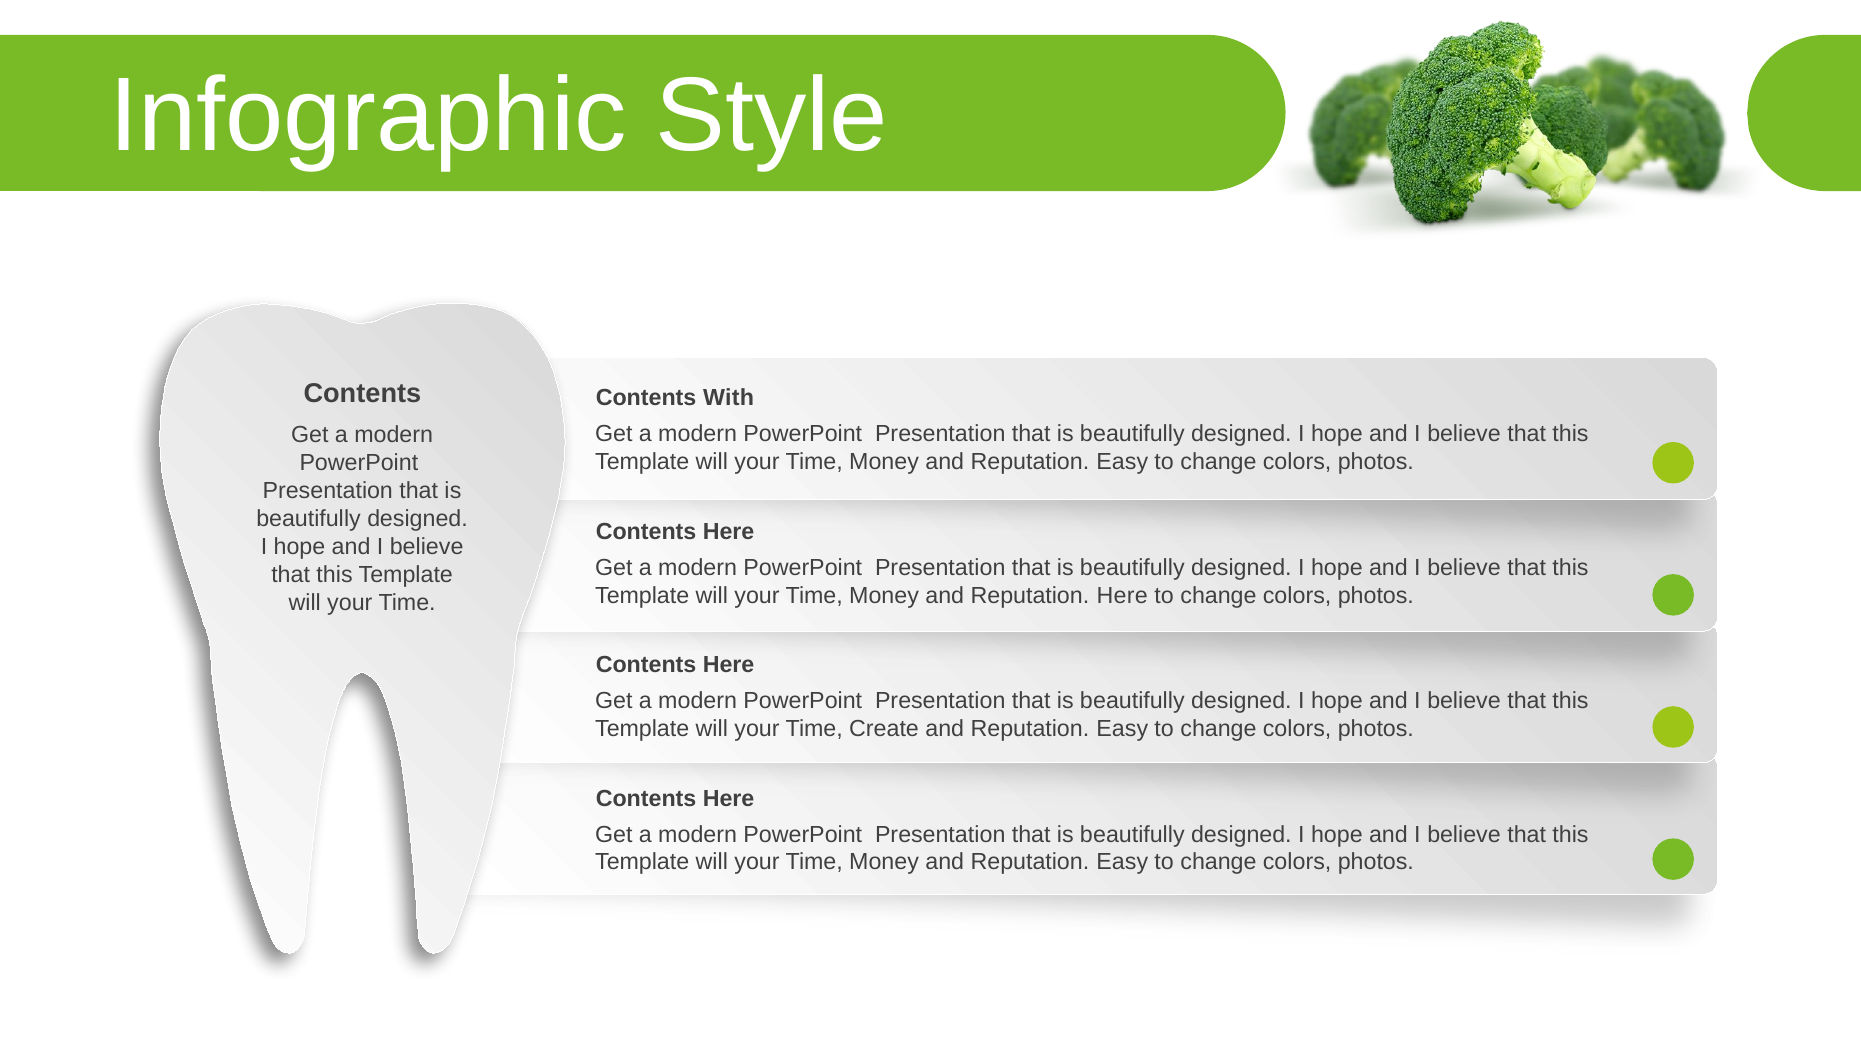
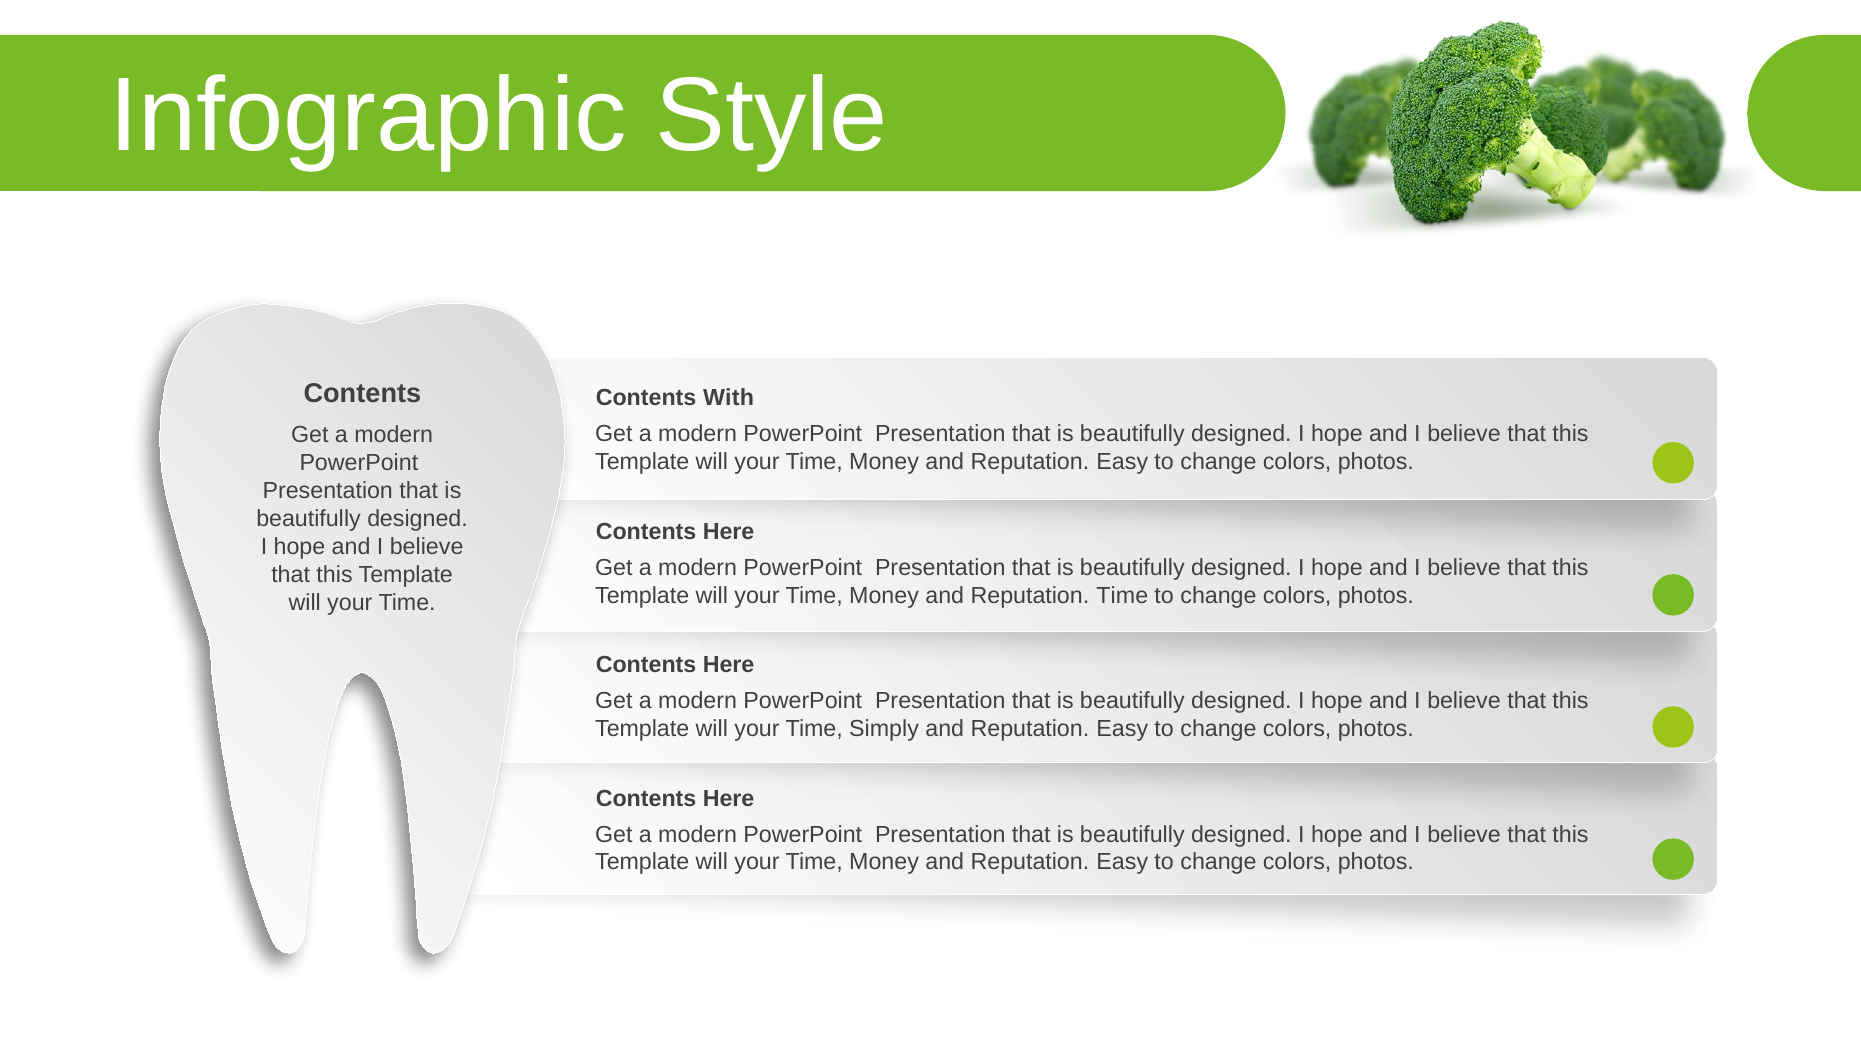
Reputation Here: Here -> Time
Create: Create -> Simply
